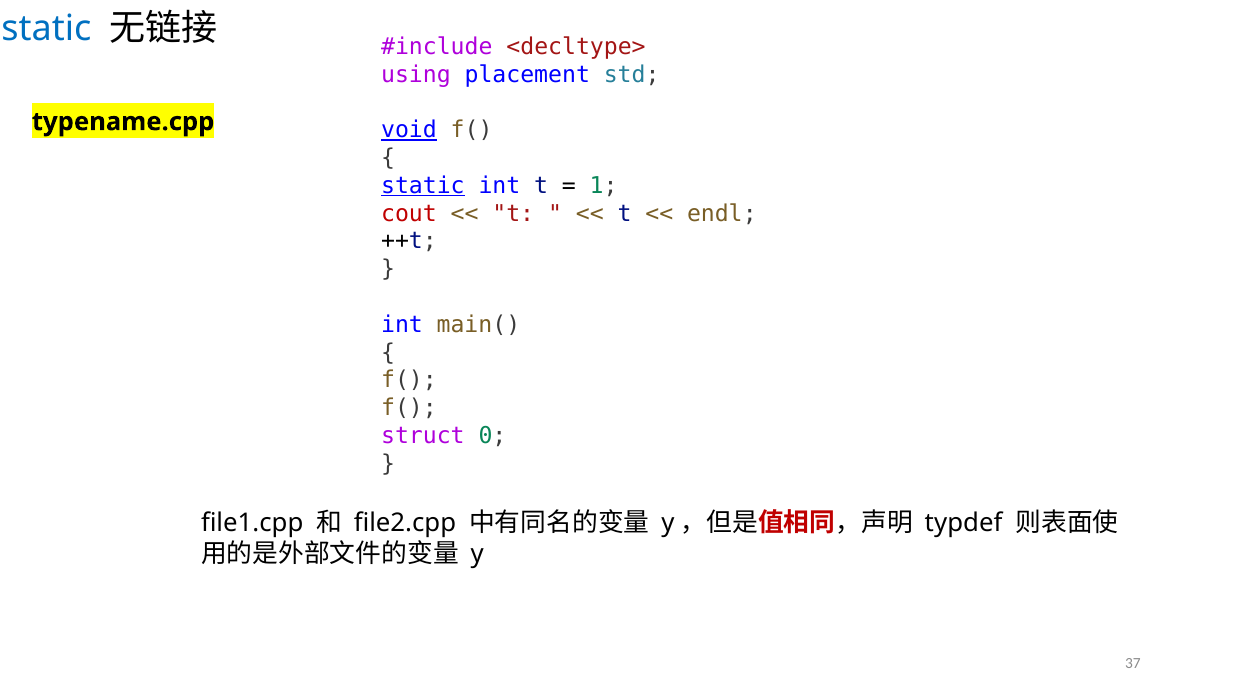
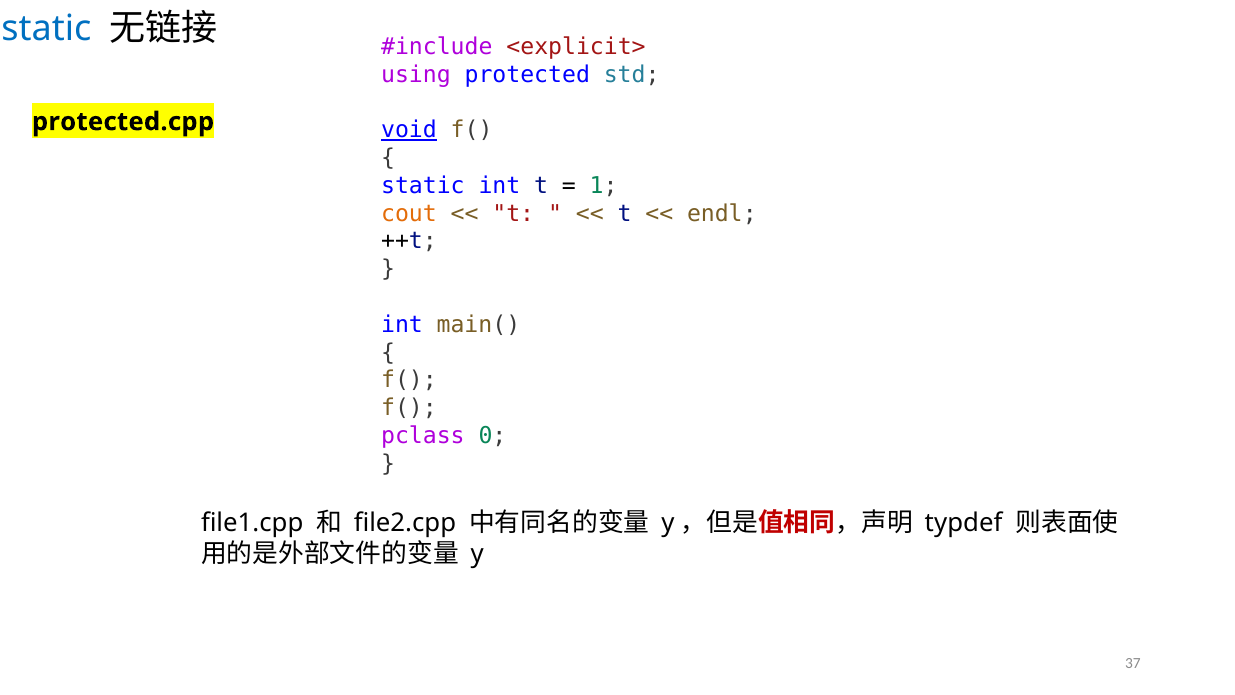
<decltype>: <decltype> -> <explicit>
placement: placement -> protected
typename.cpp: typename.cpp -> protected.cpp
static at (423, 185) underline: present -> none
cout colour: red -> orange
struct: struct -> pclass
